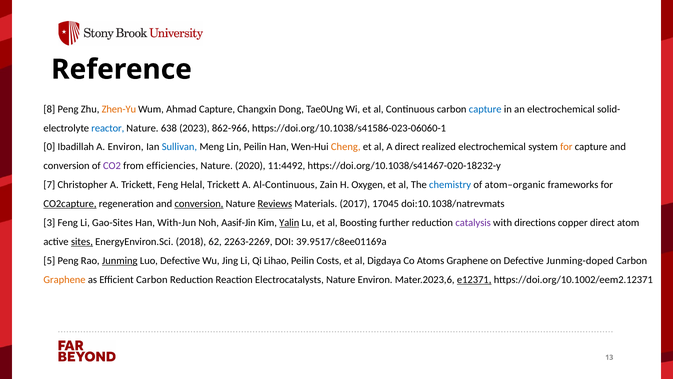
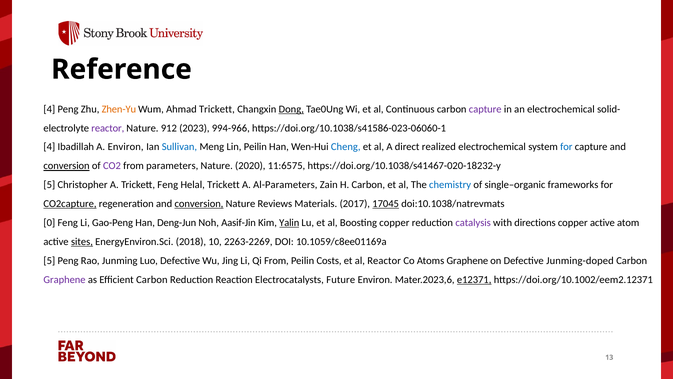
8 at (49, 109): 8 -> 4
Ahmad Capture: Capture -> Trickett
Dong underline: none -> present
capture at (485, 109) colour: blue -> purple
reactor at (108, 128) colour: blue -> purple
638: 638 -> 912
862-966: 862-966 -> 994-966
0 at (49, 147): 0 -> 4
Cheng colour: orange -> blue
for at (566, 147) colour: orange -> blue
conversion at (67, 166) underline: none -> present
efficiencies: efficiencies -> parameters
11:4492: 11:4492 -> 11:6575
7 at (49, 185): 7 -> 5
Al-Continuous: Al-Continuous -> Al-Parameters
H Oxygen: Oxygen -> Carbon
atom–organic: atom–organic -> single–organic
Reviews underline: present -> none
17045 underline: none -> present
3: 3 -> 0
Gao-Sites: Gao-Sites -> Gao-Peng
With-Jun: With-Jun -> Deng-Jun
Boosting further: further -> copper
copper direct: direct -> active
62: 62 -> 10
39.9517/c8ee01169a: 39.9517/c8ee01169a -> 10.1059/c8ee01169a
Junming underline: present -> none
Qi Lihao: Lihao -> From
al Digdaya: Digdaya -> Reactor
Graphene at (64, 279) colour: orange -> purple
Electrocatalysts Nature: Nature -> Future
